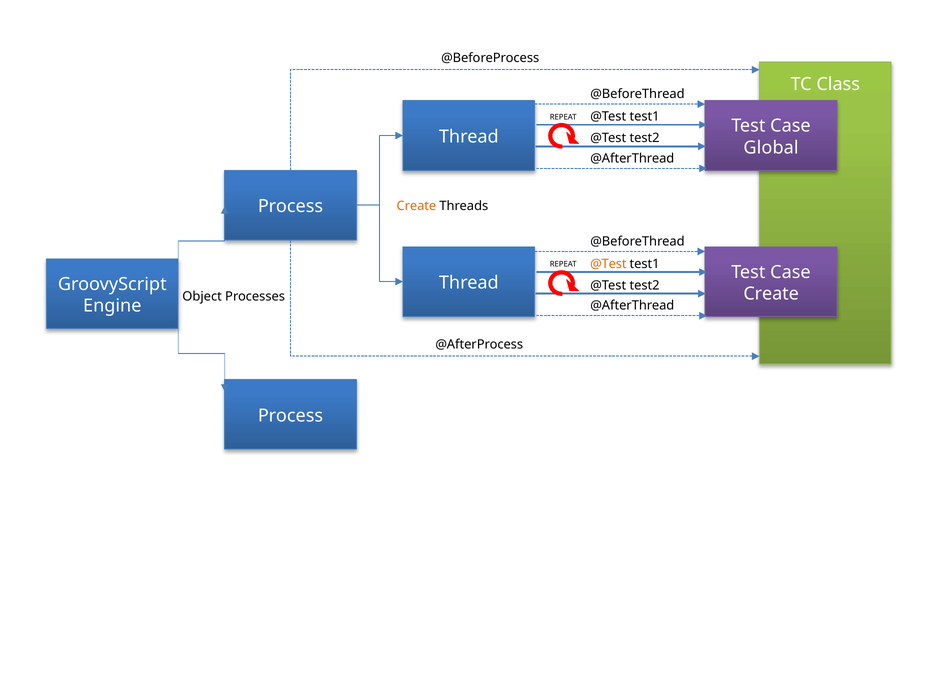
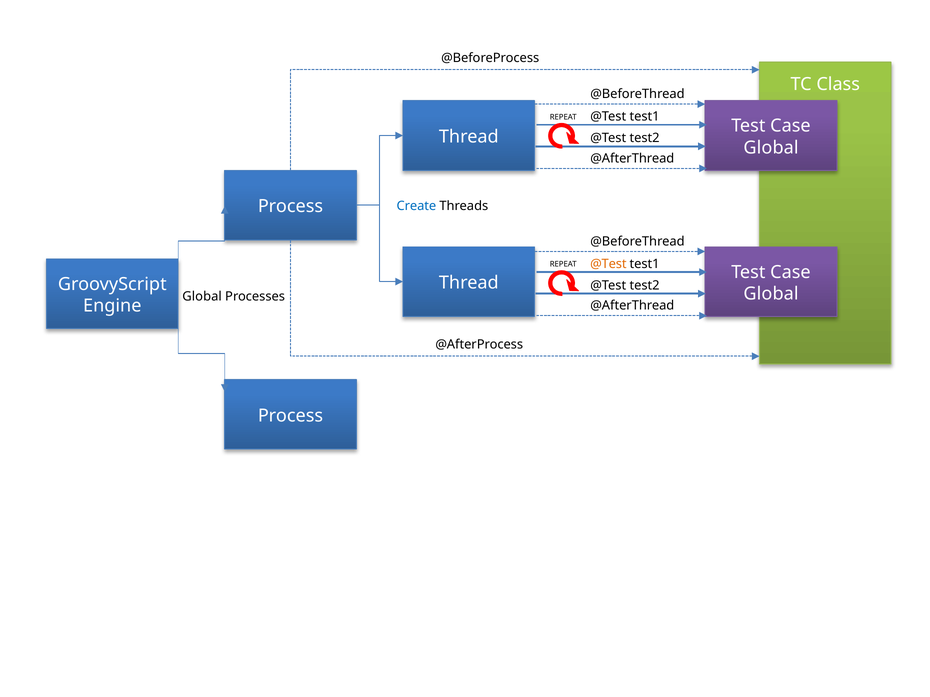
Create at (416, 206) colour: orange -> blue
Create at (771, 294): Create -> Global
Object at (202, 297): Object -> Global
